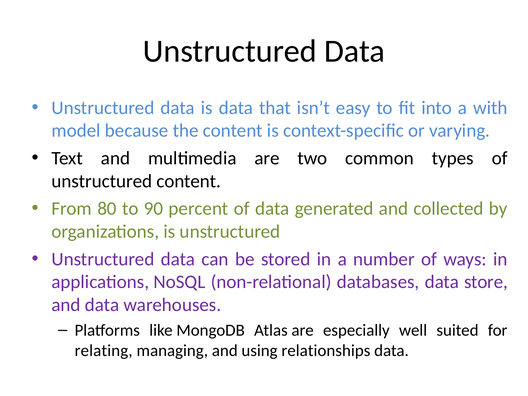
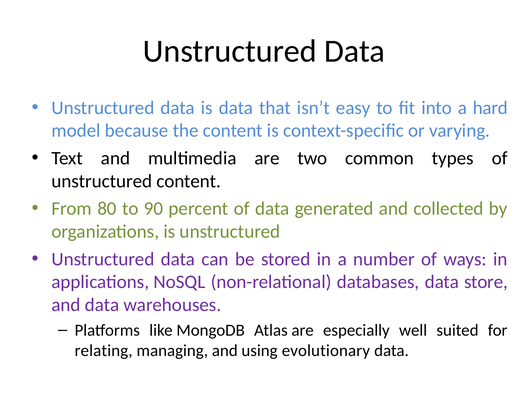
with: with -> hard
relationships: relationships -> evolutionary
